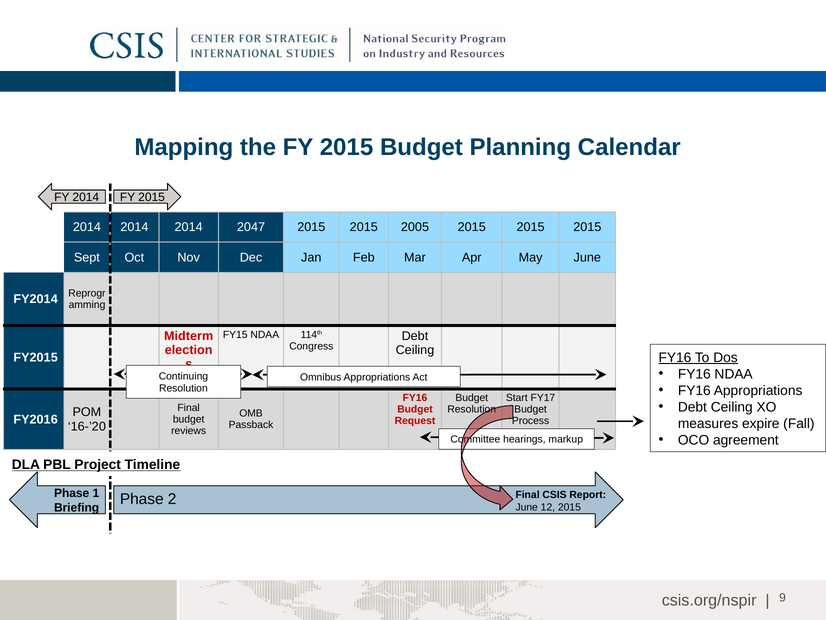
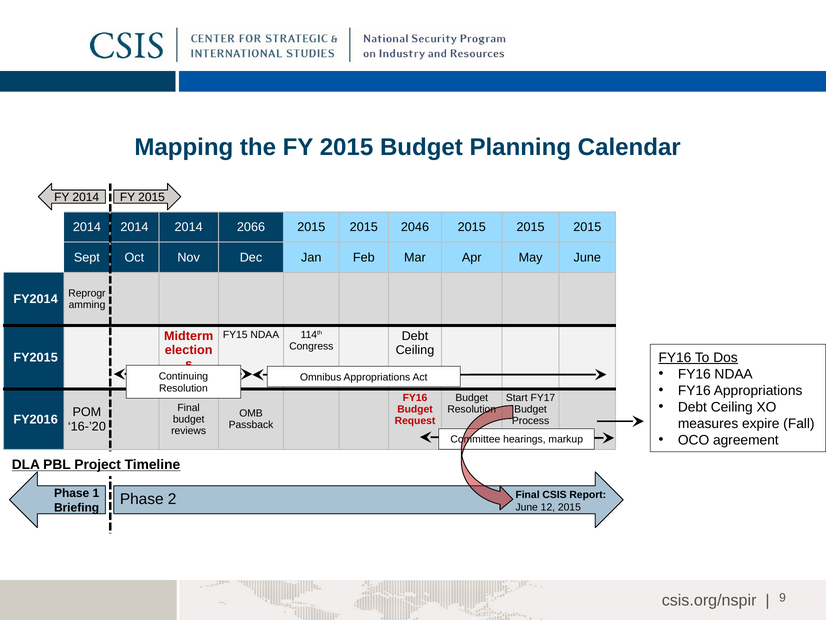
2047: 2047 -> 2066
2005: 2005 -> 2046
